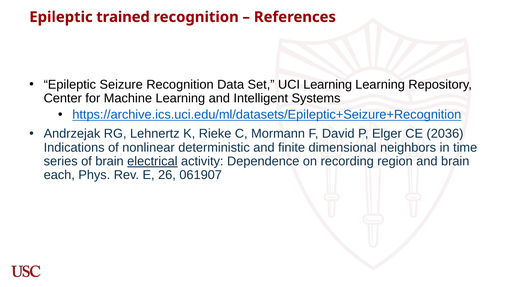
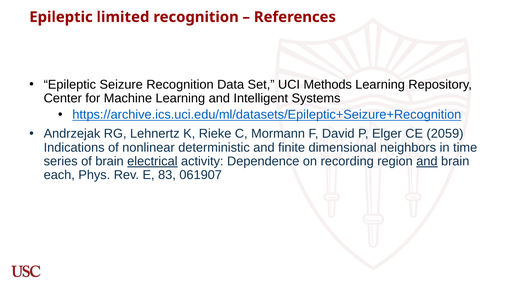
trained: trained -> limited
UCI Learning: Learning -> Methods
2036: 2036 -> 2059
and at (427, 161) underline: none -> present
26: 26 -> 83
